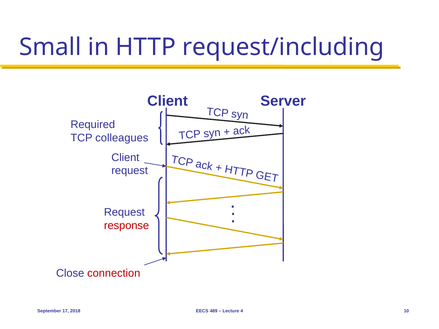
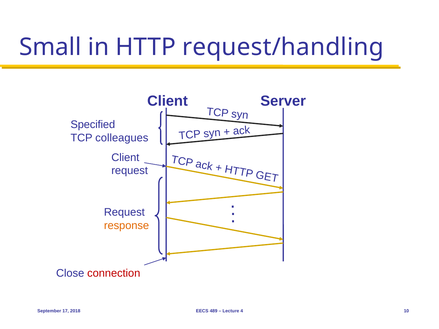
request/including: request/including -> request/handling
Required: Required -> Specified
response colour: red -> orange
